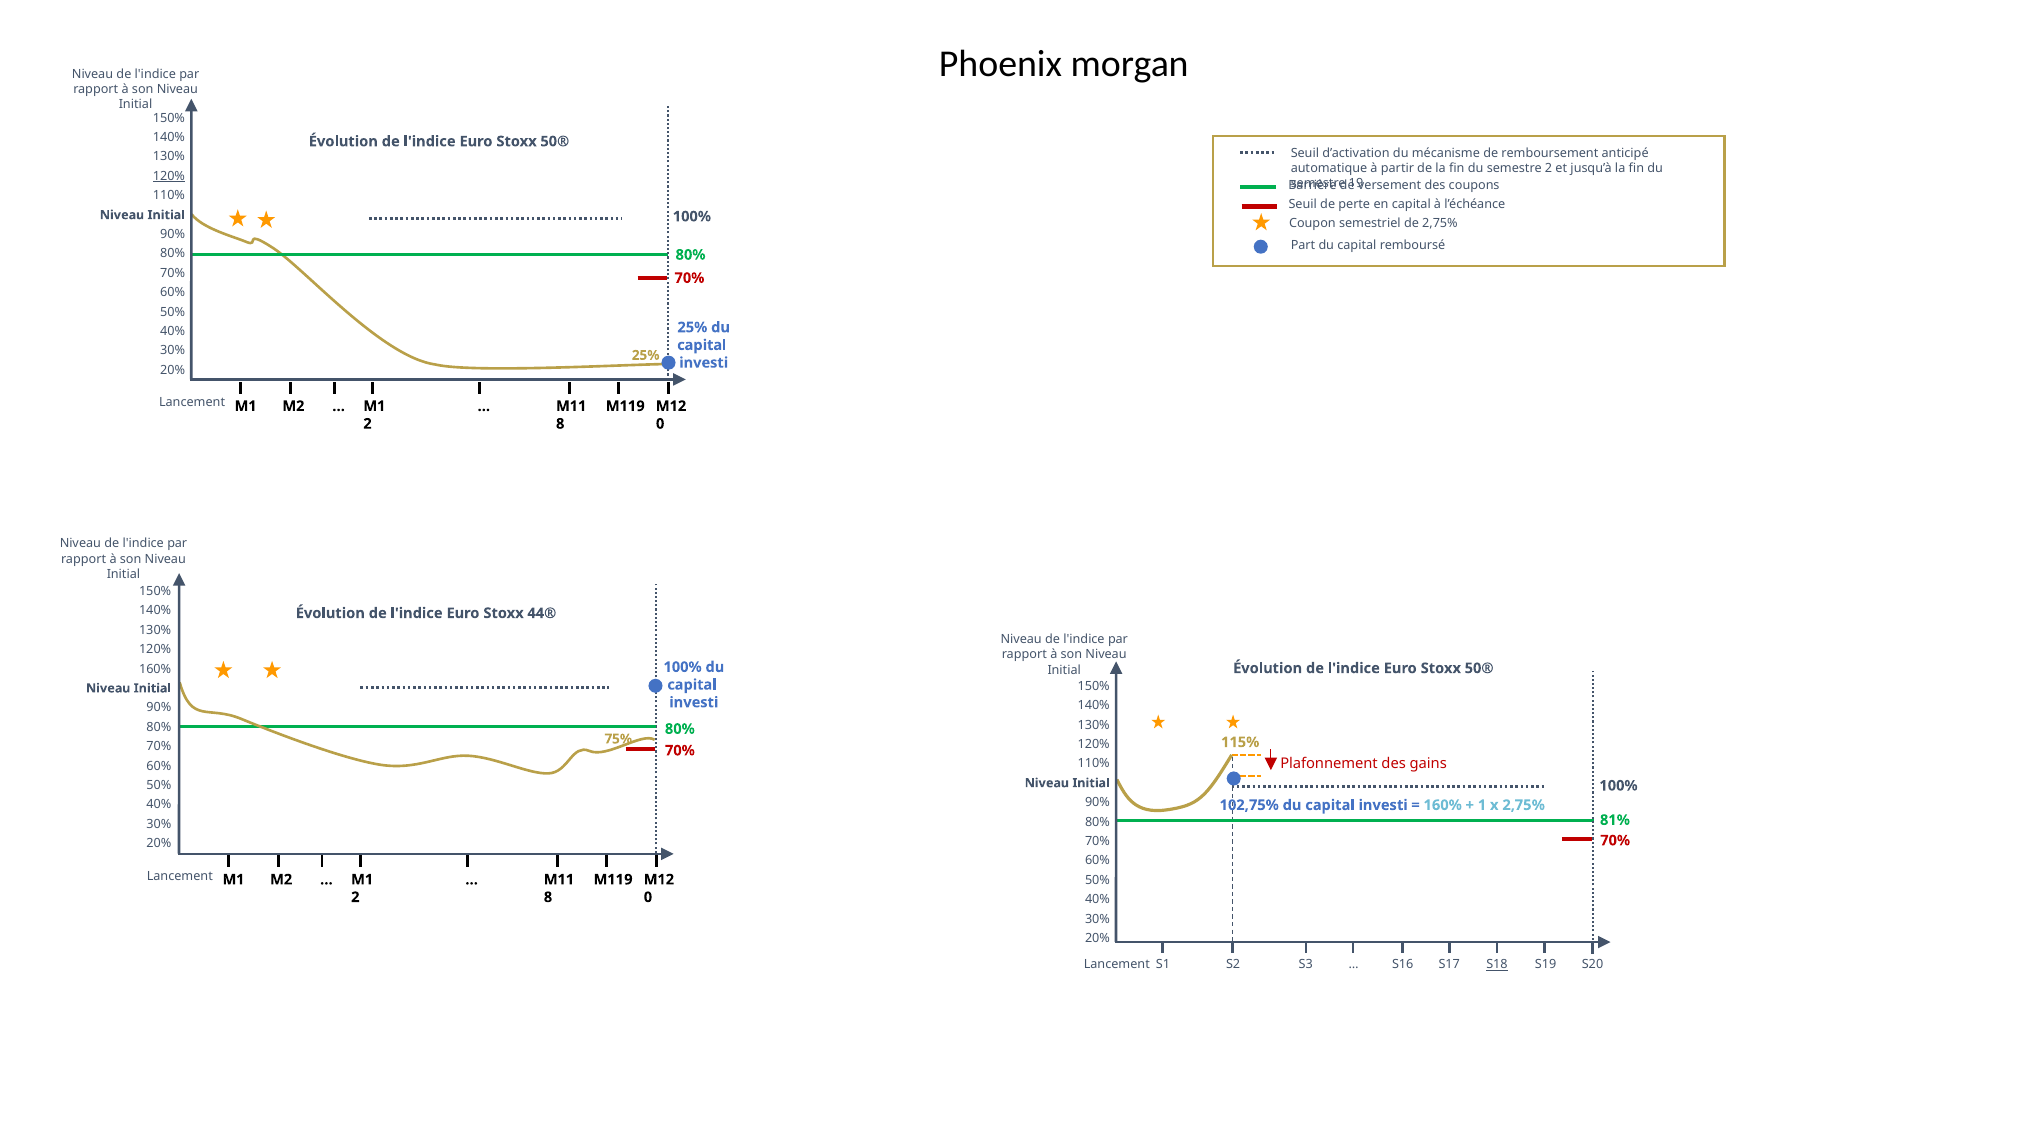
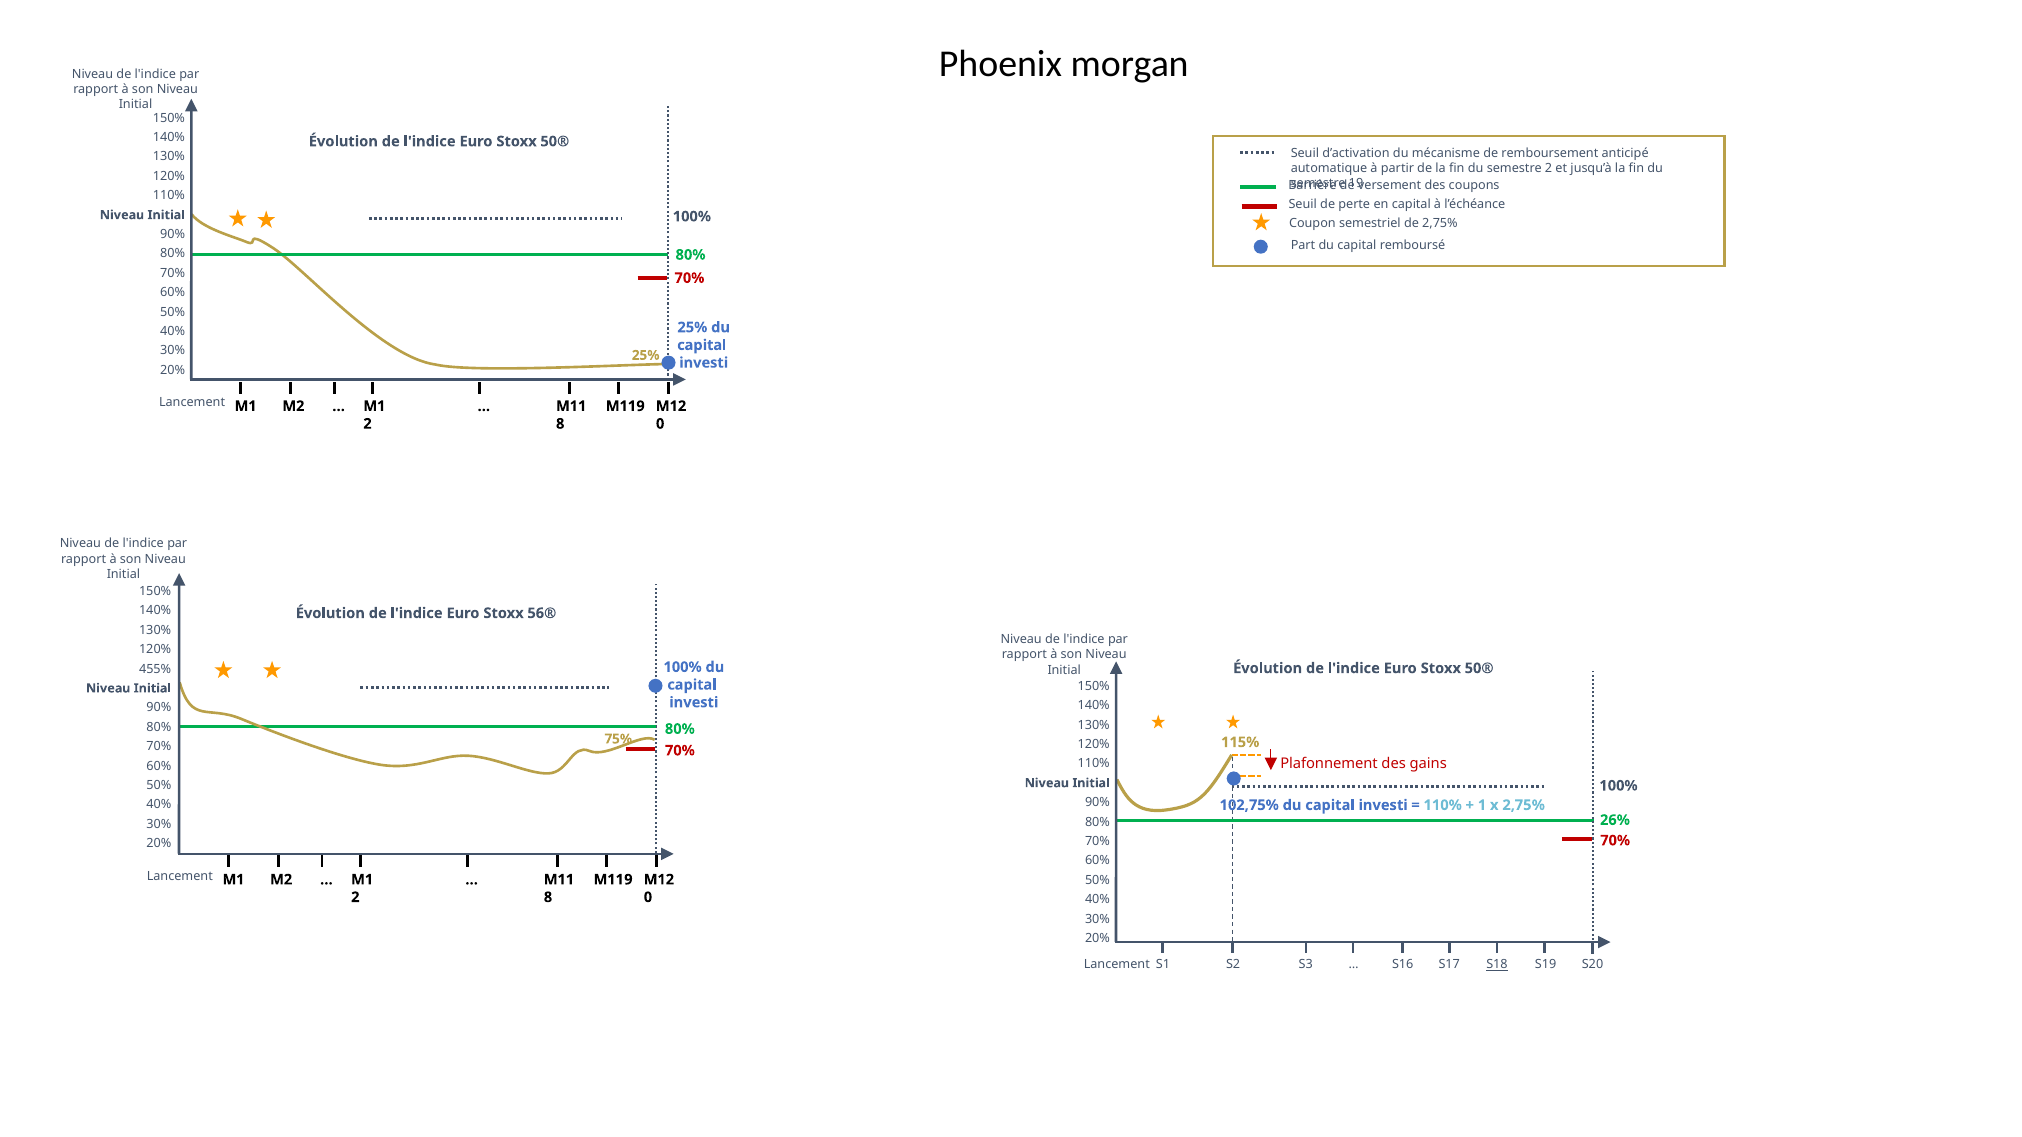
120% at (169, 176) underline: present -> none
44®: 44® -> 56®
160% at (155, 669): 160% -> 455%
160% at (1443, 805): 160% -> 110%
81%: 81% -> 26%
